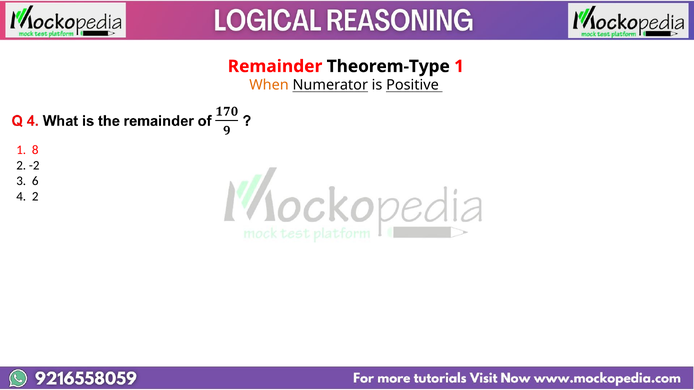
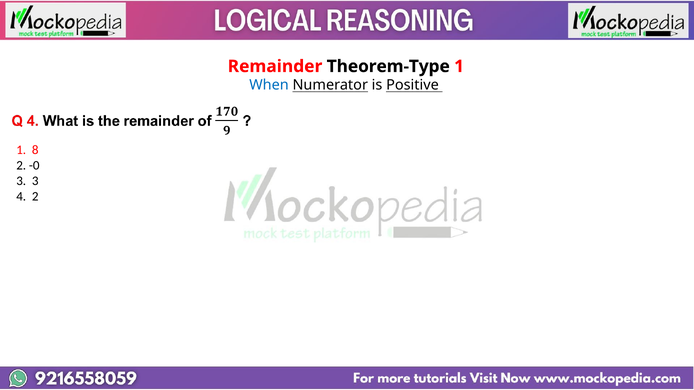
When colour: orange -> blue
-2: -2 -> -0
3 6: 6 -> 3
